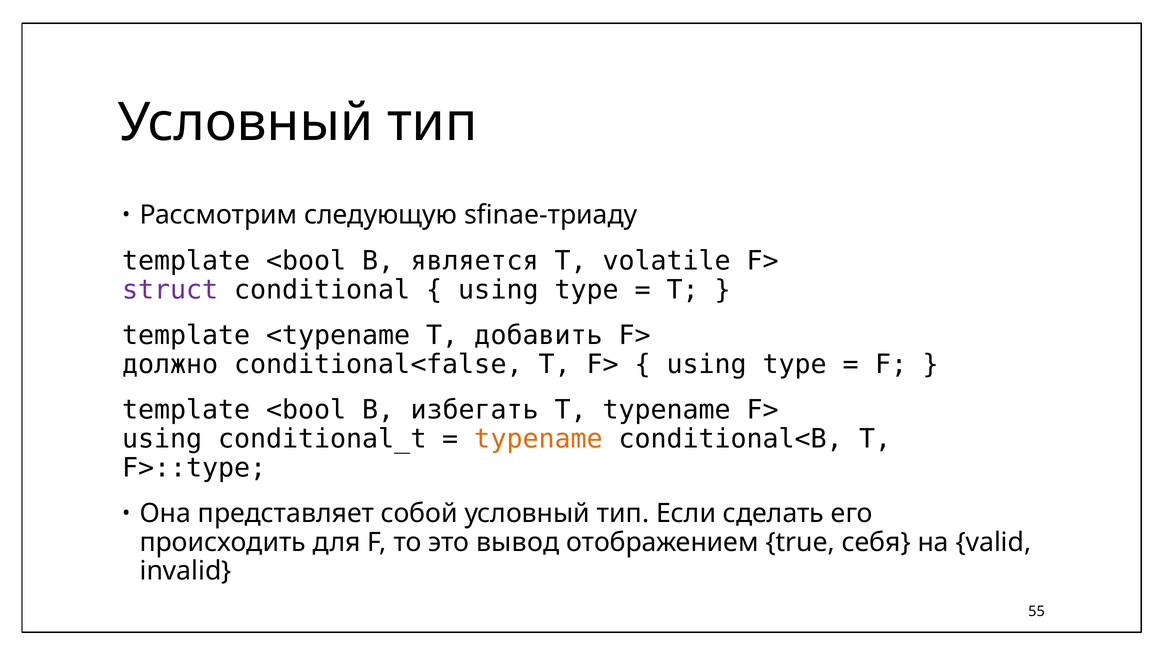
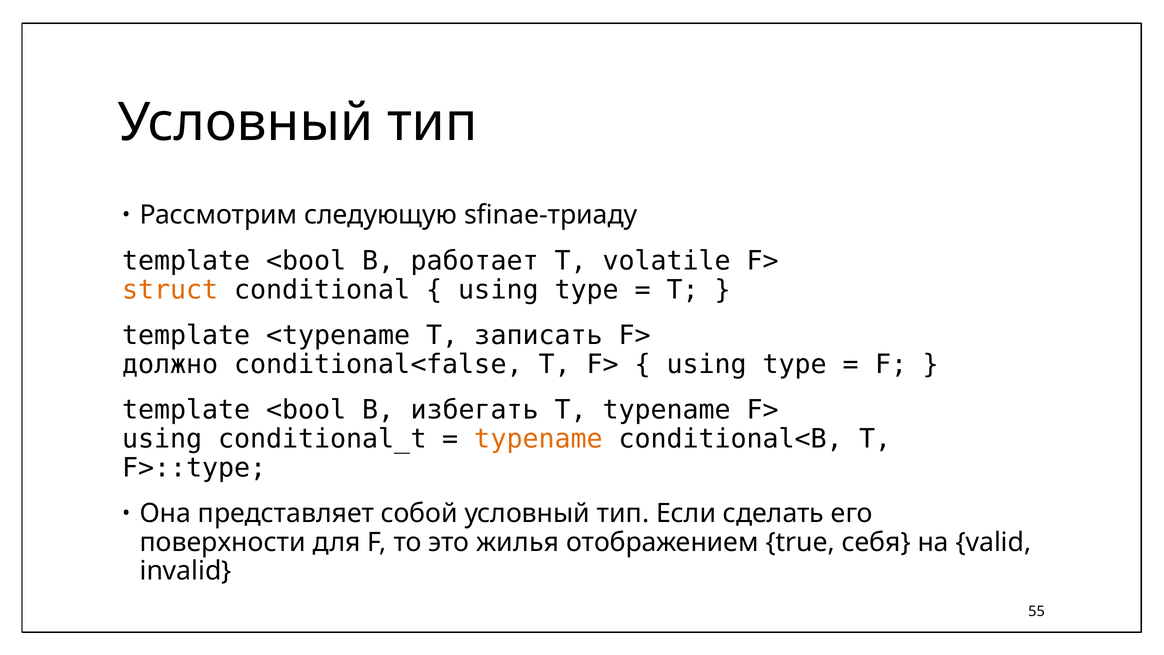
является: является -> работает
struct colour: purple -> orange
добавить: добавить -> записать
происходить: происходить -> поверхности
вывод: вывод -> жилья
